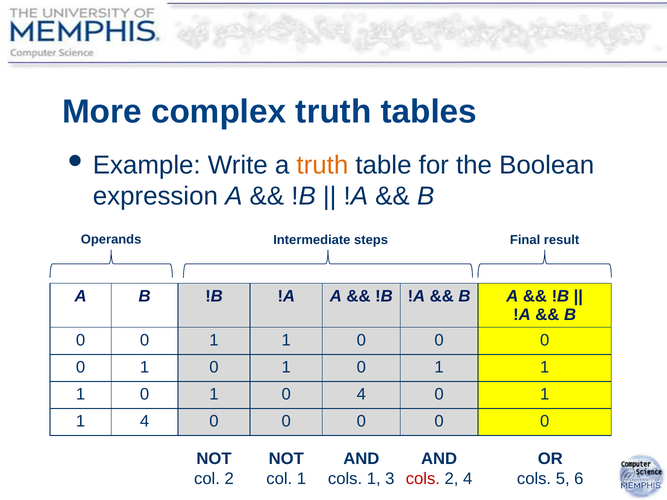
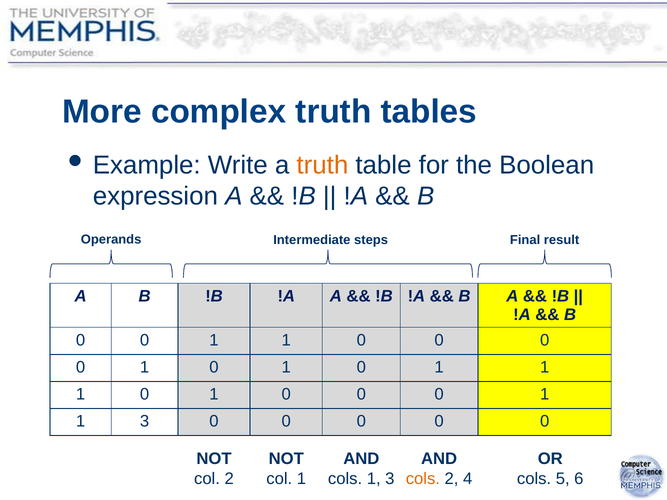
0 1 0 4: 4 -> 0
4 at (145, 422): 4 -> 3
cols at (423, 479) colour: red -> orange
